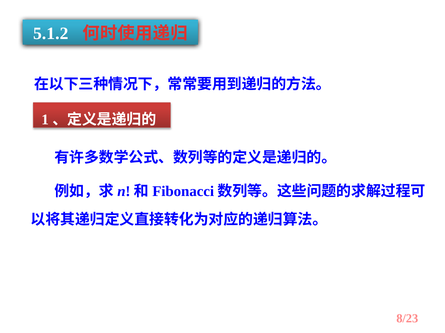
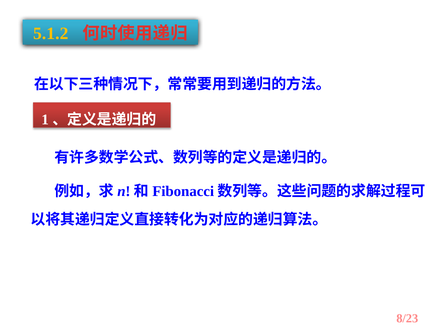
5.1.2 colour: white -> yellow
